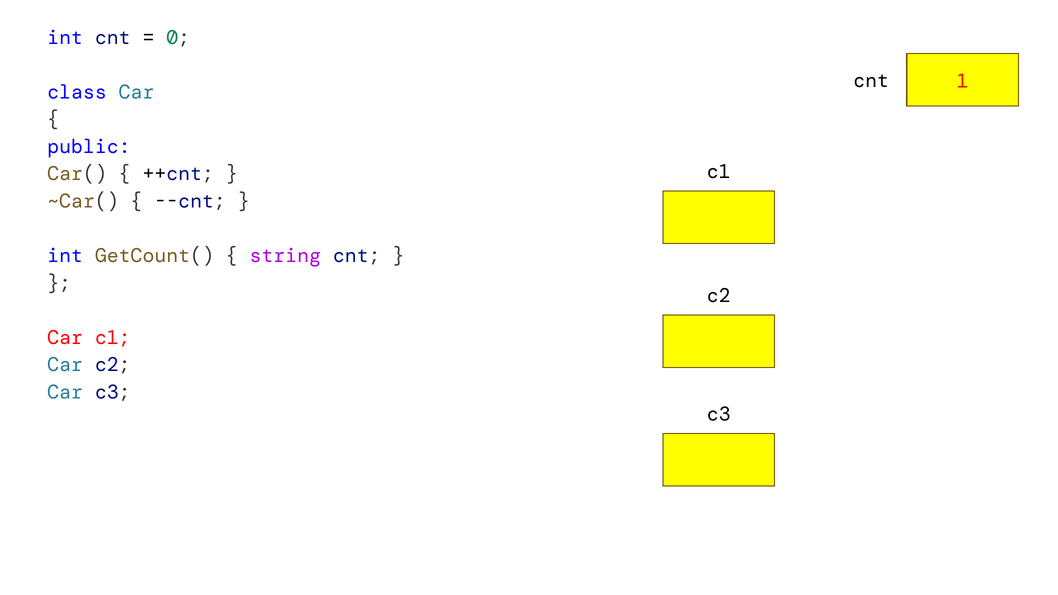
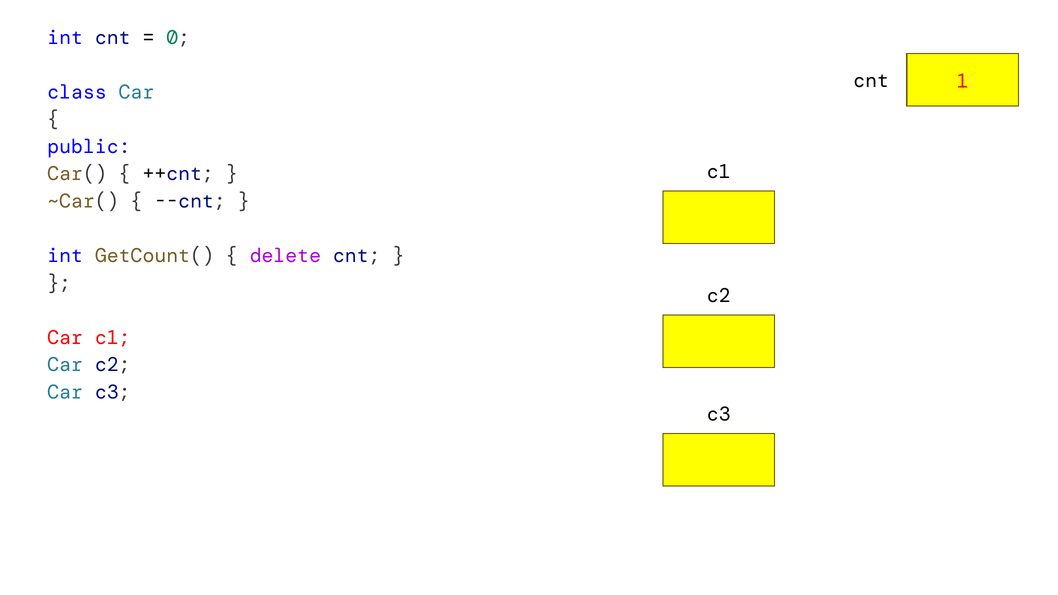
string: string -> delete
